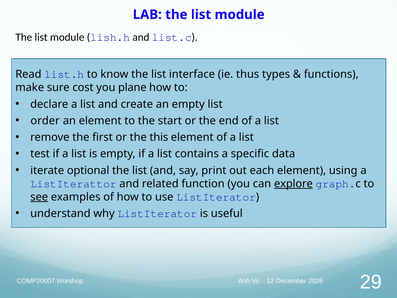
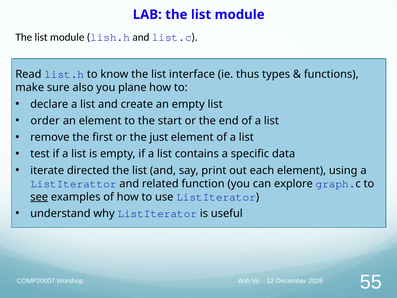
cost: cost -> also
this: this -> just
optional: optional -> directed
explore underline: present -> none
29: 29 -> 55
